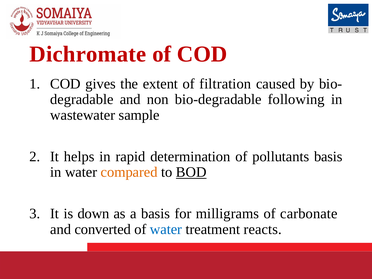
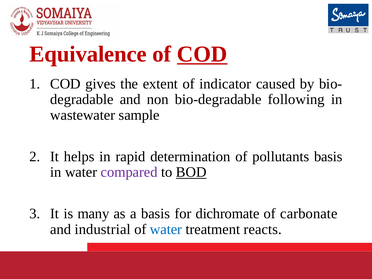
Dichromate: Dichromate -> Equivalence
COD at (202, 54) underline: none -> present
filtration: filtration -> indicator
compared colour: orange -> purple
down: down -> many
milligrams: milligrams -> dichromate
converted: converted -> industrial
